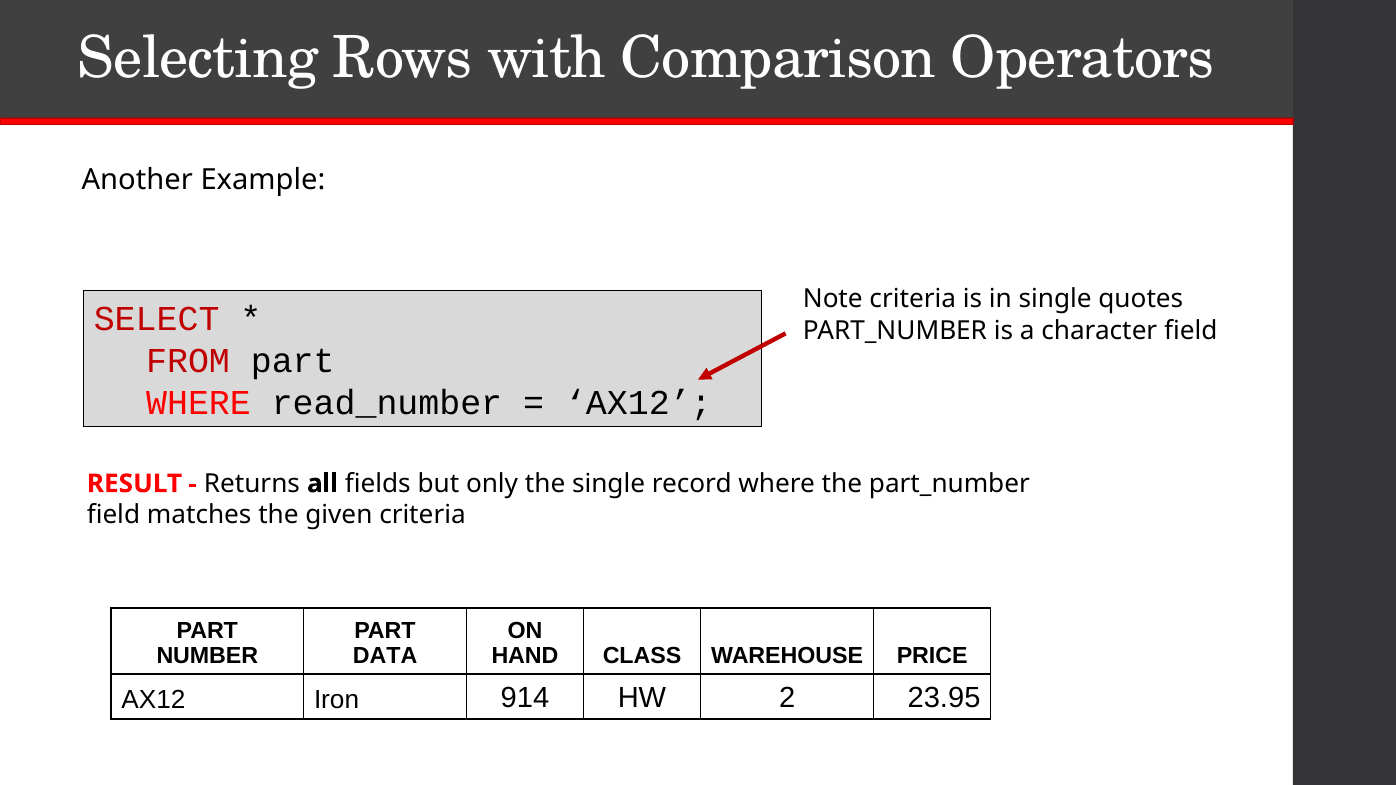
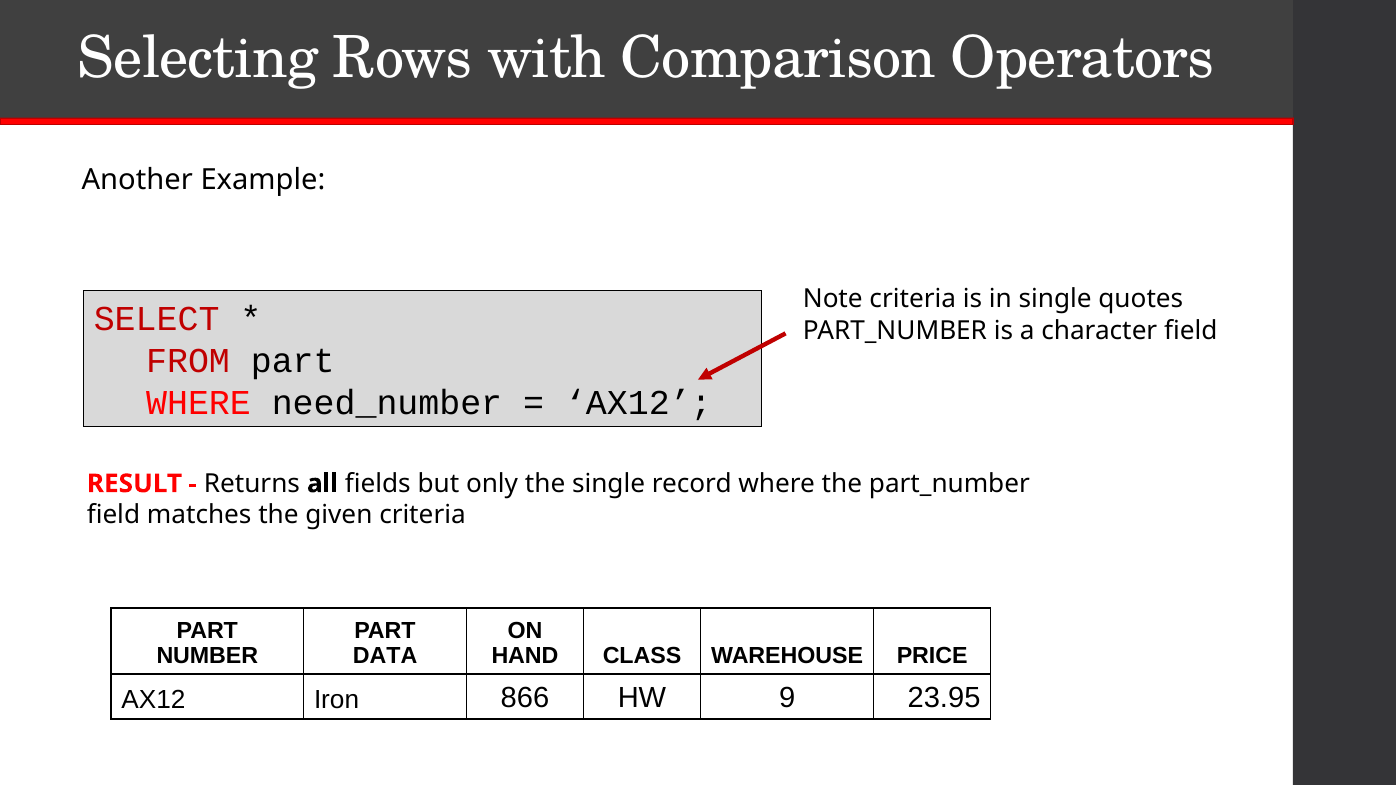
read_number: read_number -> need_number
914: 914 -> 866
2: 2 -> 9
